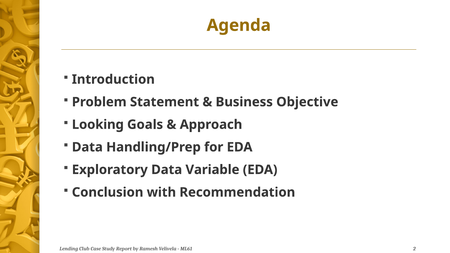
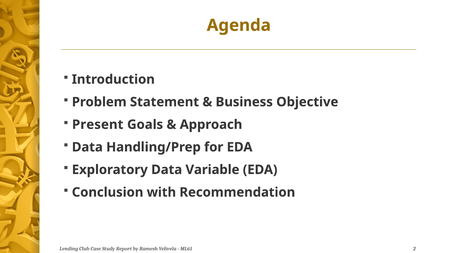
Looking: Looking -> Present
